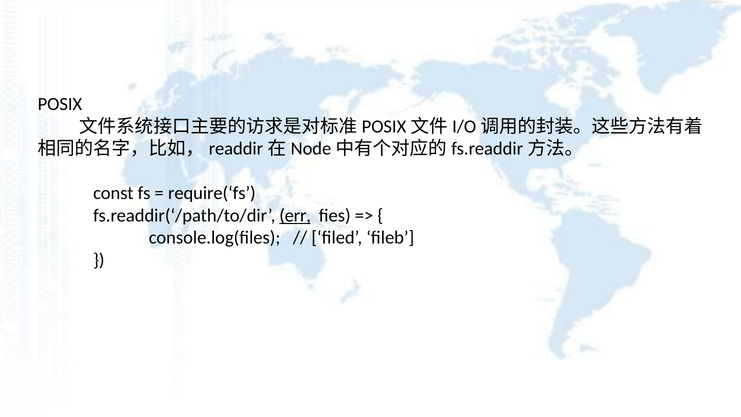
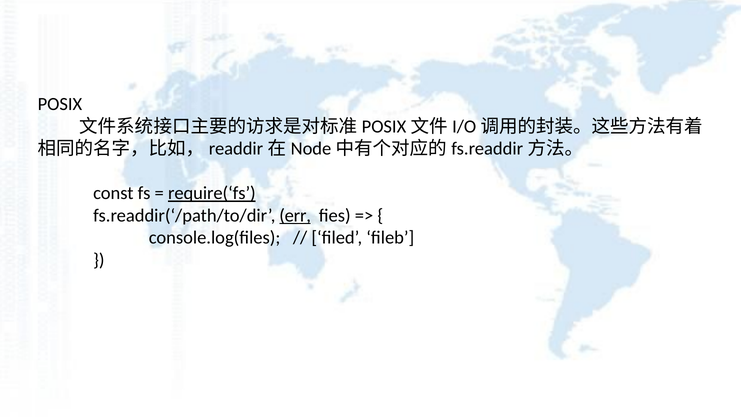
require(‘fs underline: none -> present
